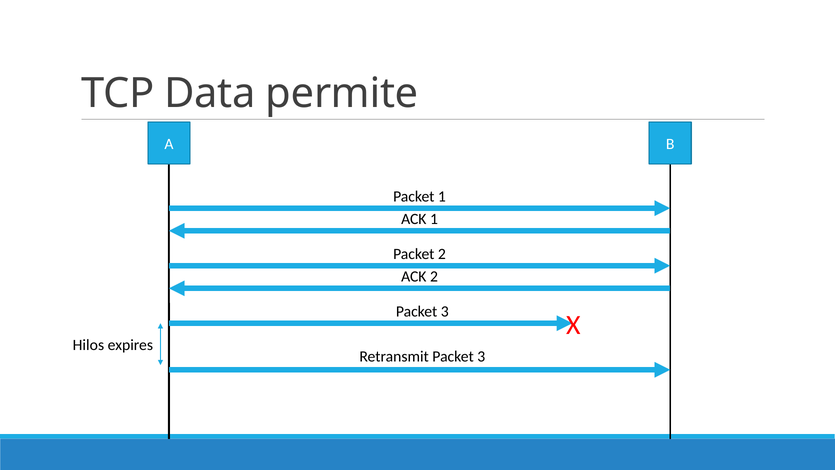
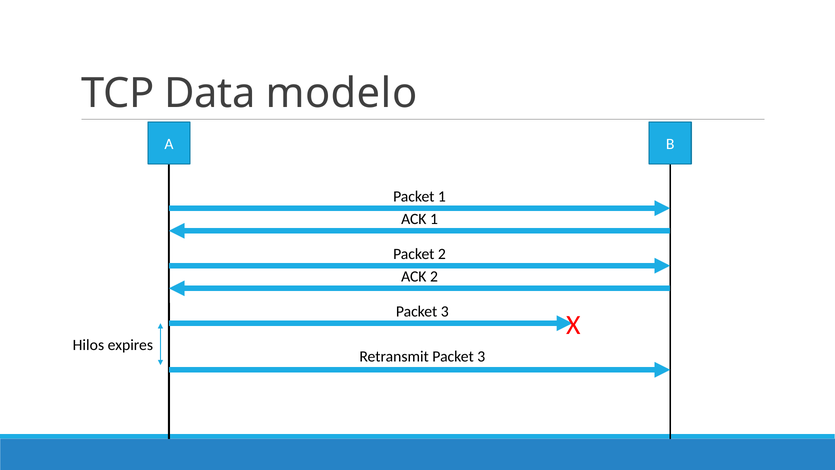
permite: permite -> modelo
